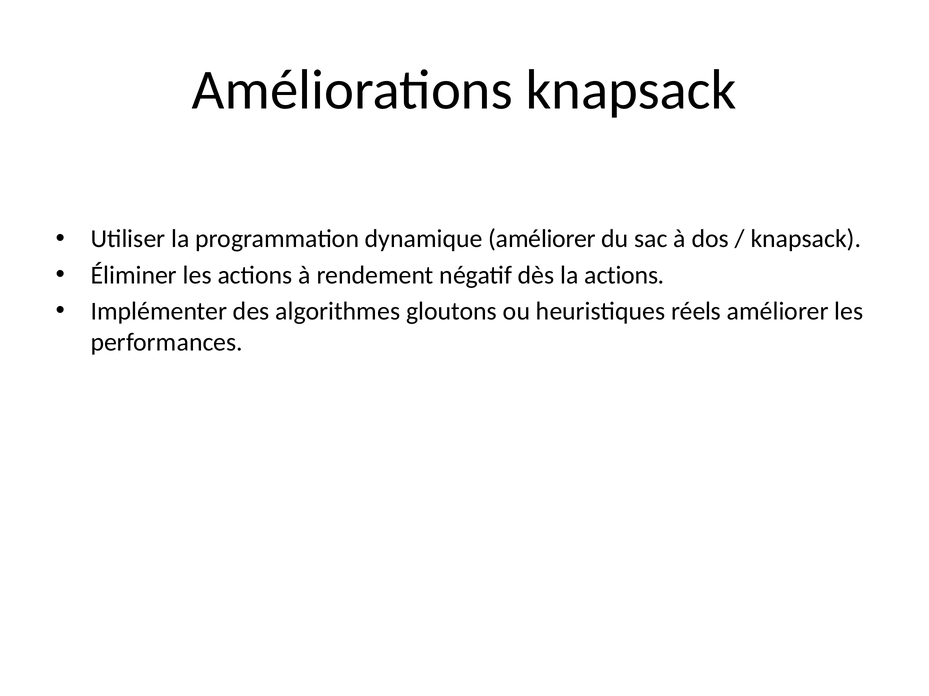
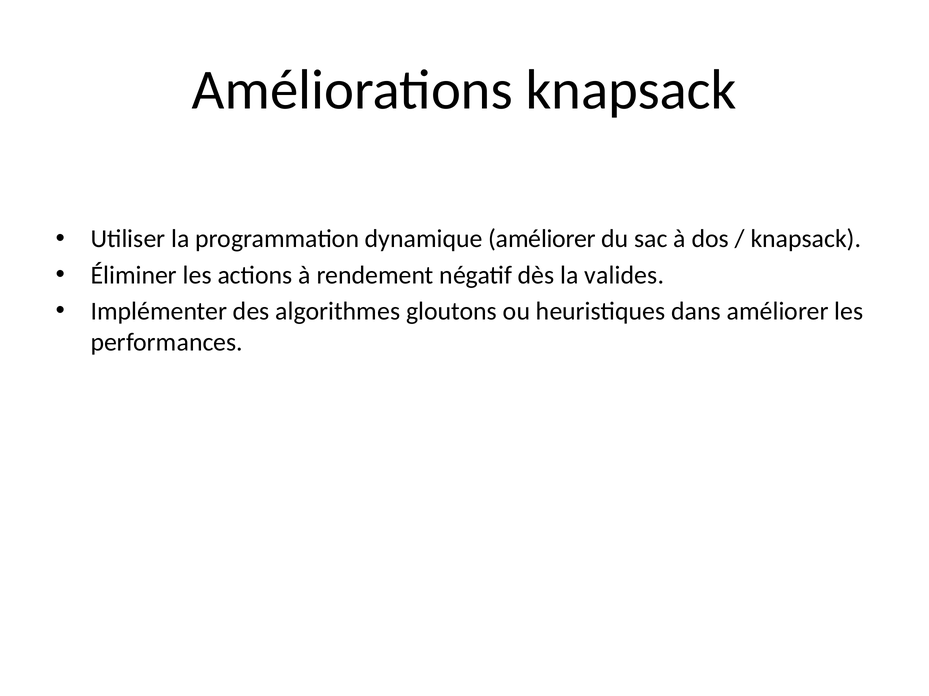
la actions: actions -> valides
réels: réels -> dans
